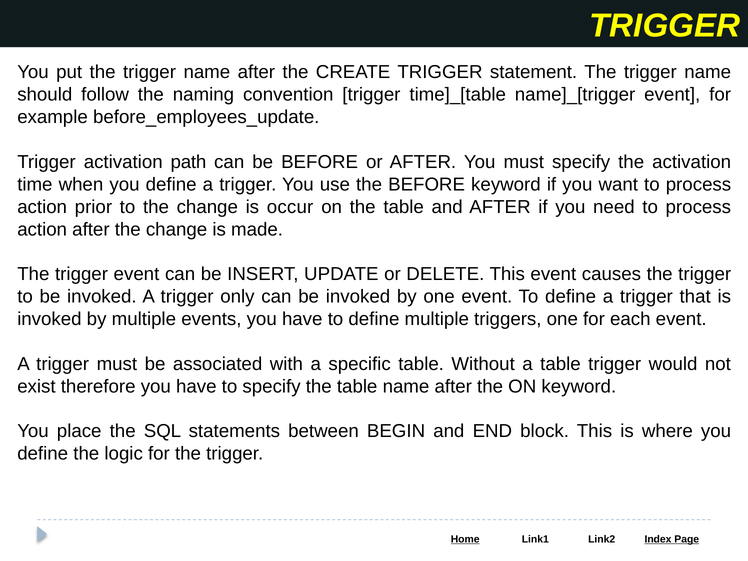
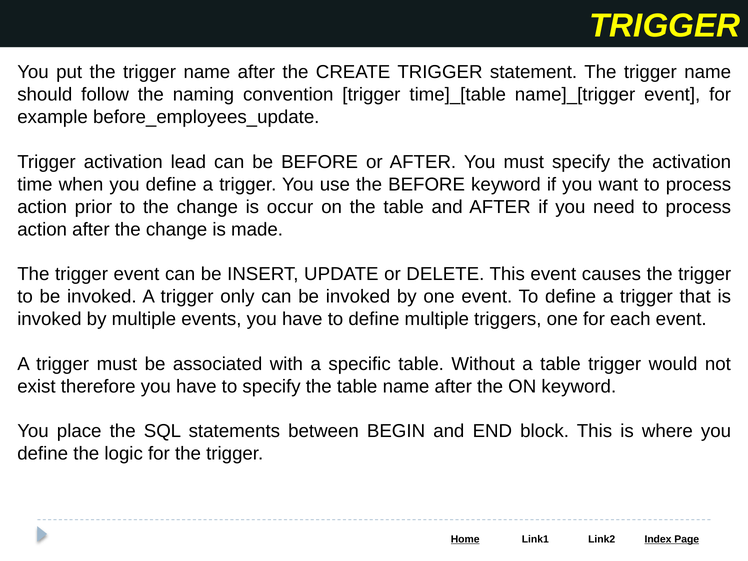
path: path -> lead
